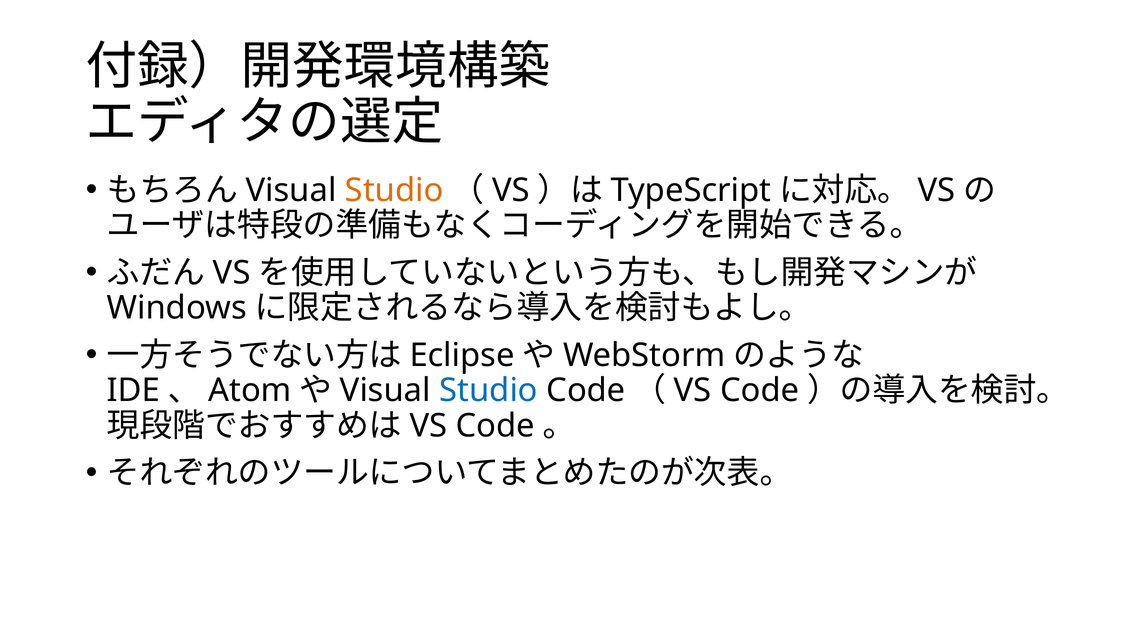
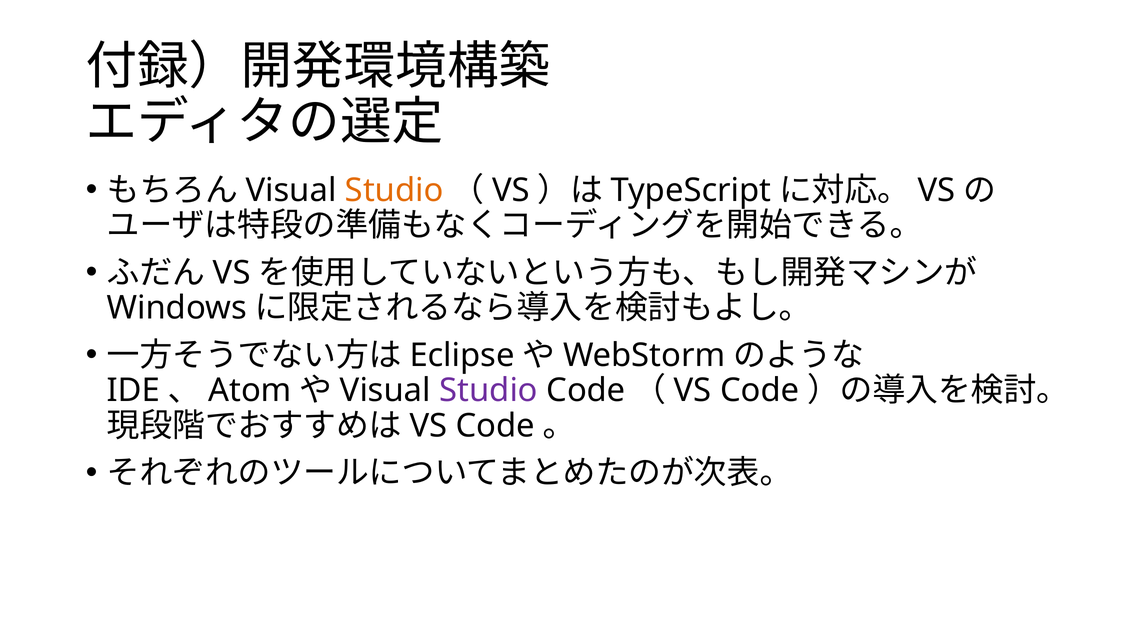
Studio at (489, 390) colour: blue -> purple
